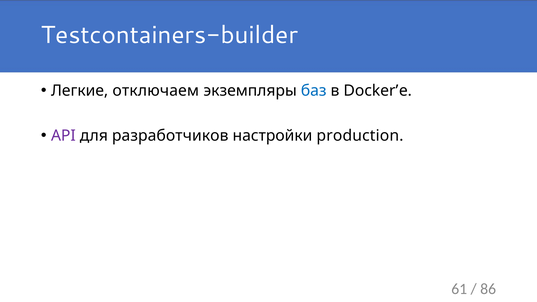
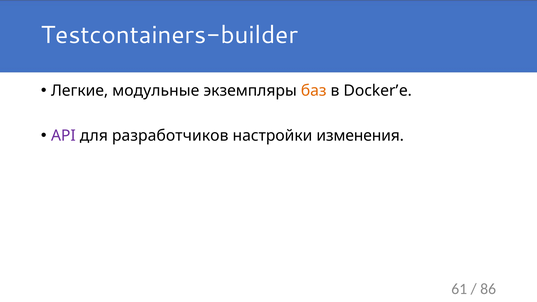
отключаем: отключаем -> модульные
баз colour: blue -> orange
production: production -> изменения
